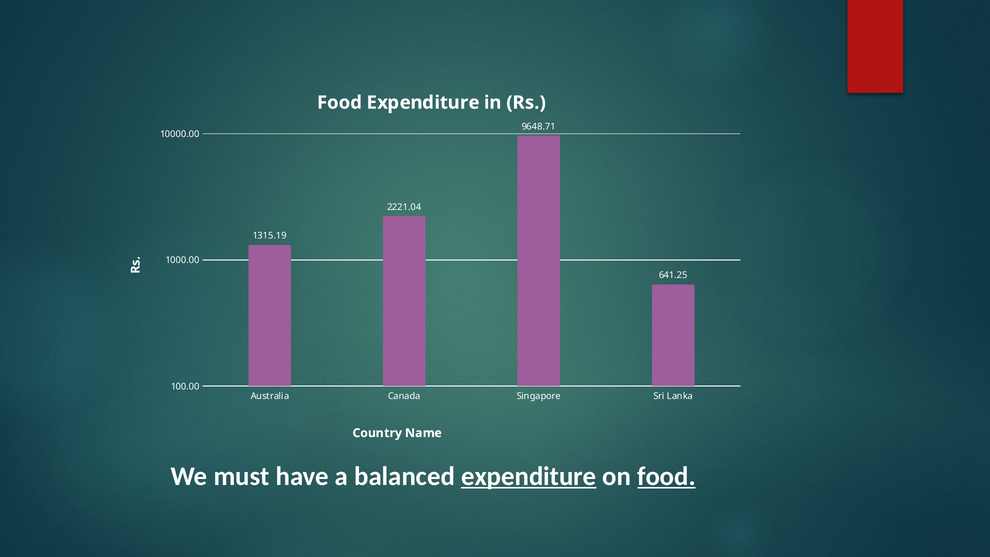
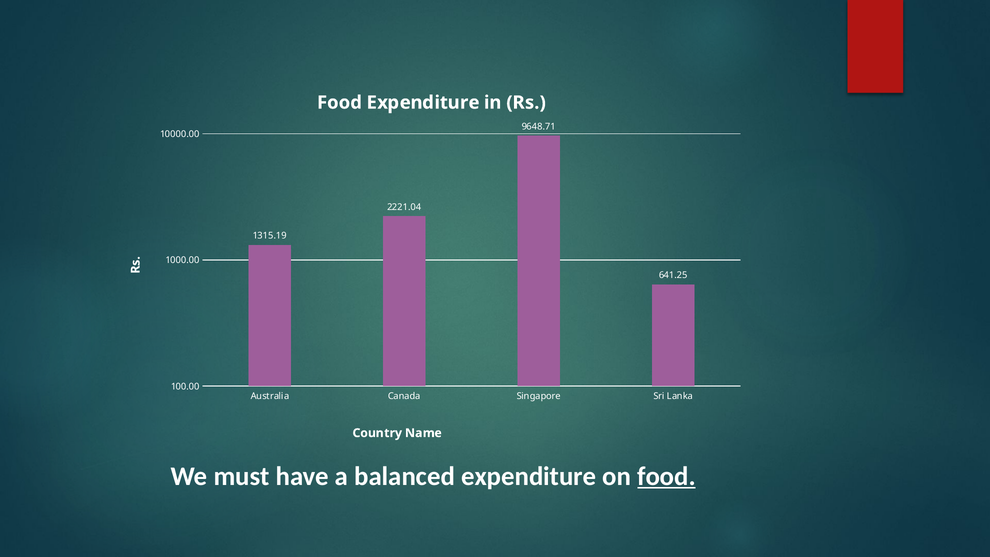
expenditure at (529, 476) underline: present -> none
